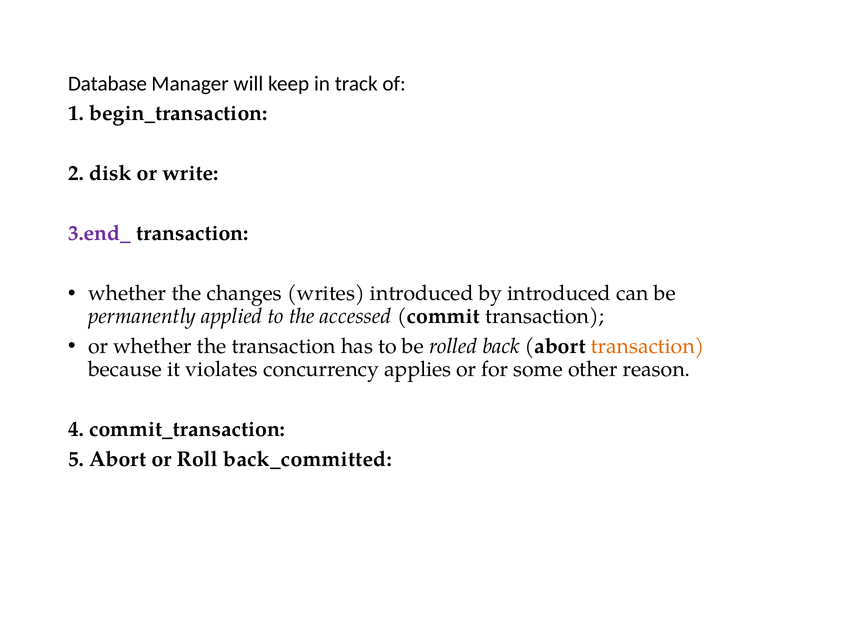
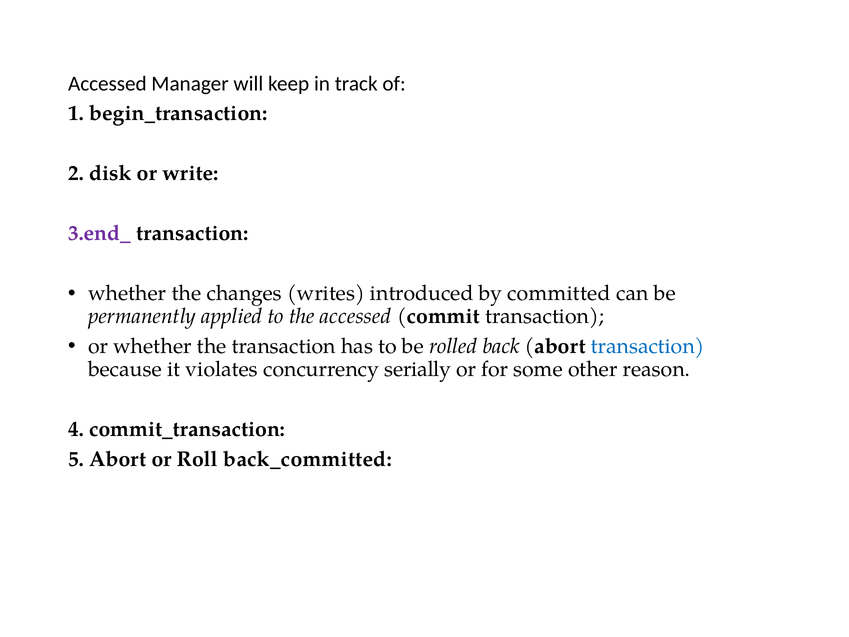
Database at (107, 84): Database -> Accessed
by introduced: introduced -> committed
transaction at (648, 346) colour: orange -> blue
applies: applies -> serially
